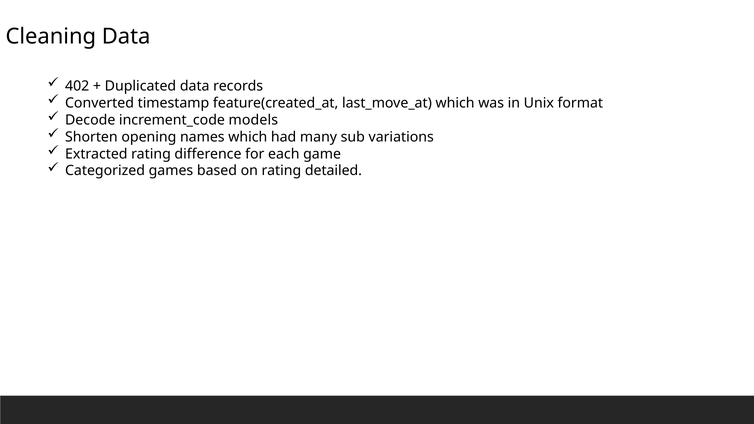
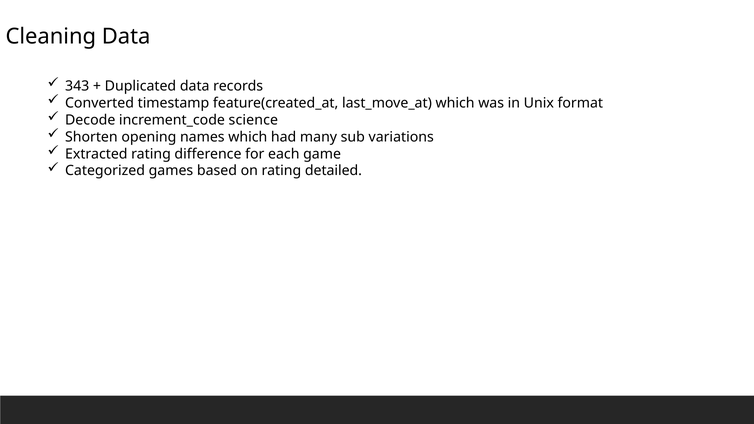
402: 402 -> 343
models: models -> science
